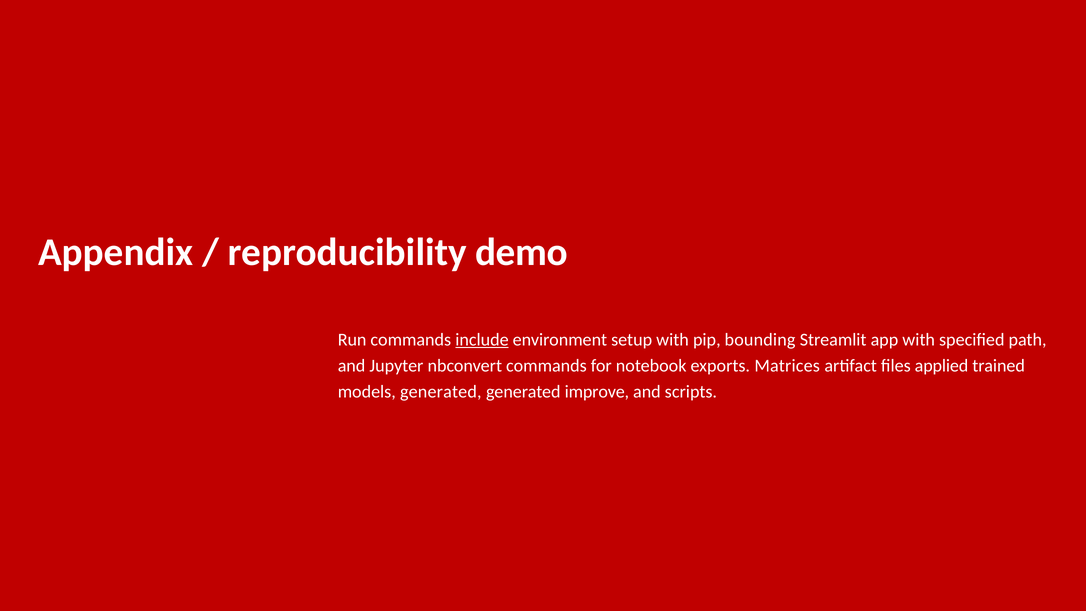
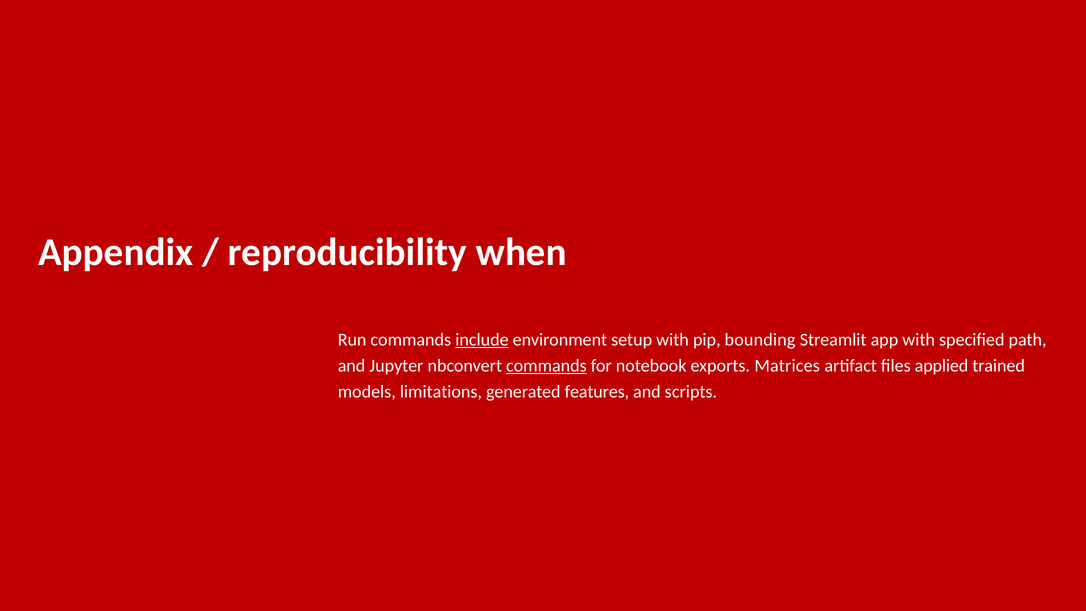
demo: demo -> when
commands at (546, 366) underline: none -> present
models generated: generated -> limitations
improve: improve -> features
